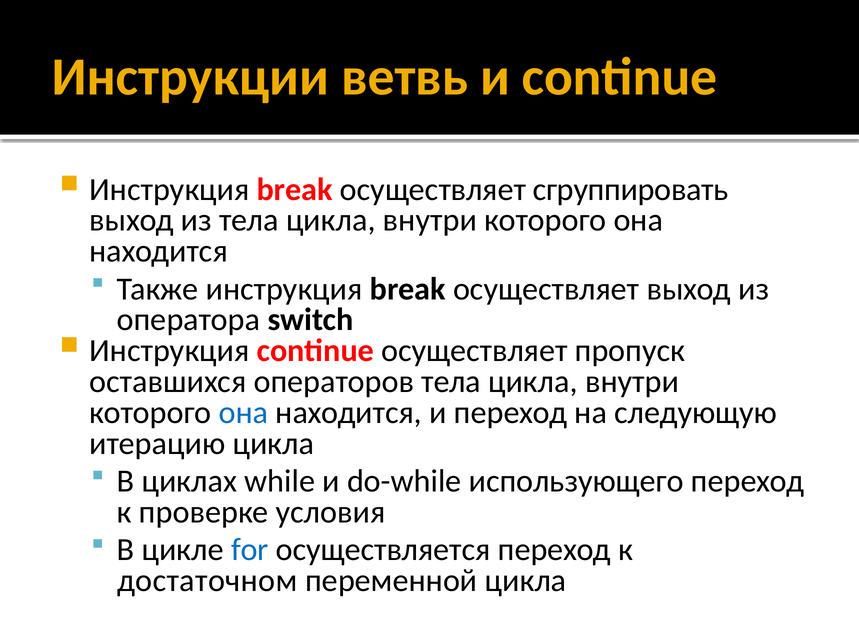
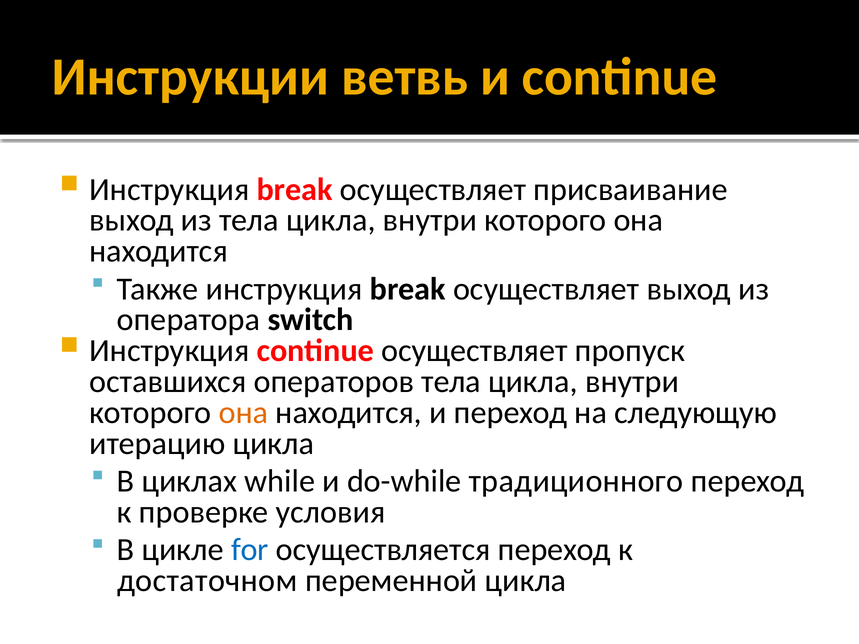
сгруппировать: сгруппировать -> присваивание
она at (243, 413) colour: blue -> orange
использующего: использующего -> традиционного
